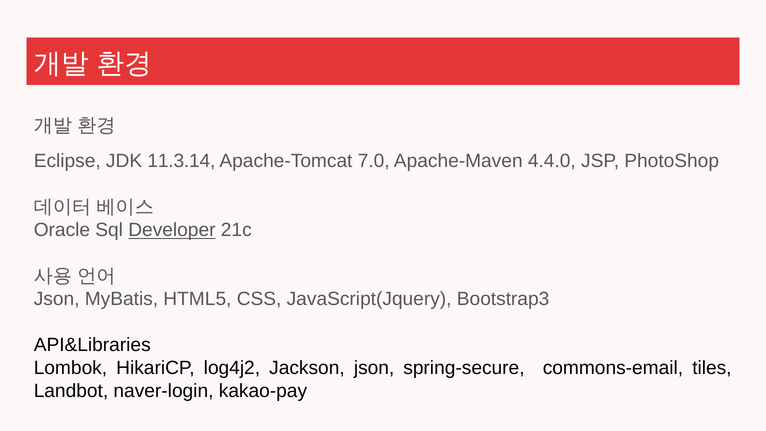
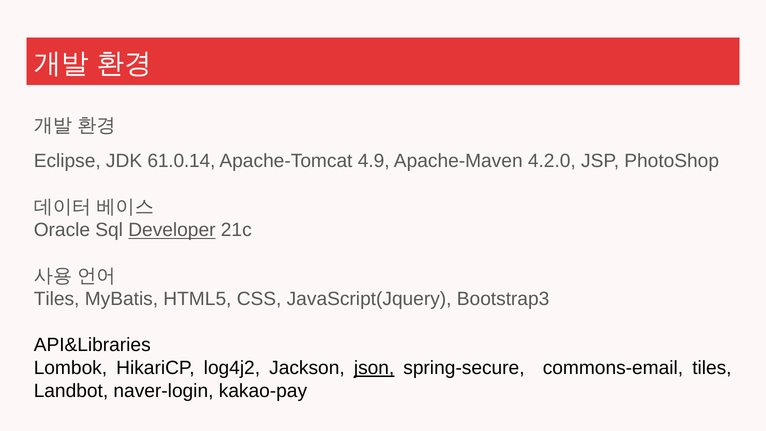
11.3.14: 11.3.14 -> 61.0.14
7.0: 7.0 -> 4.9
4.4.0: 4.4.0 -> 4.2.0
Json at (57, 299): Json -> Tiles
json at (374, 368) underline: none -> present
